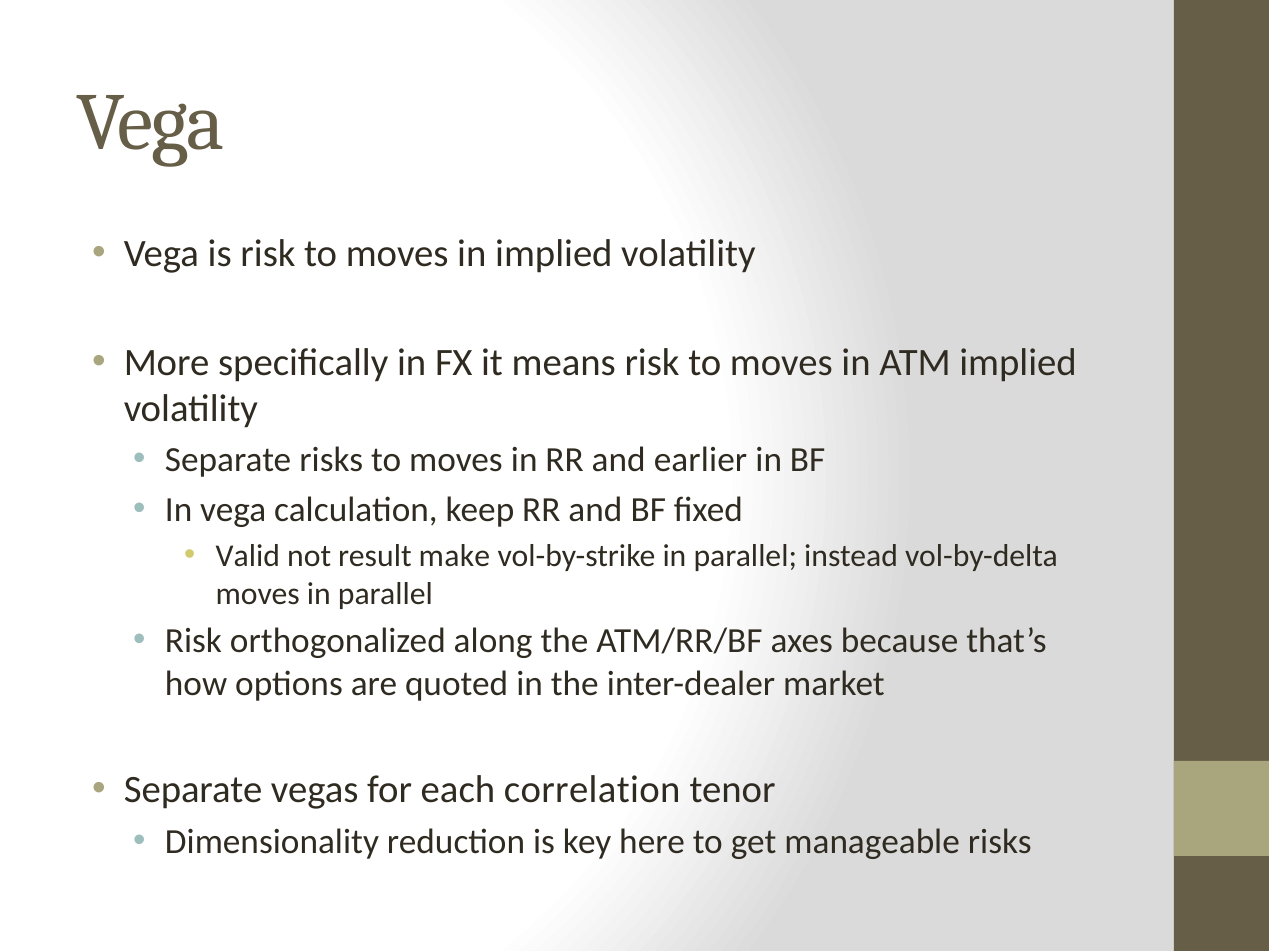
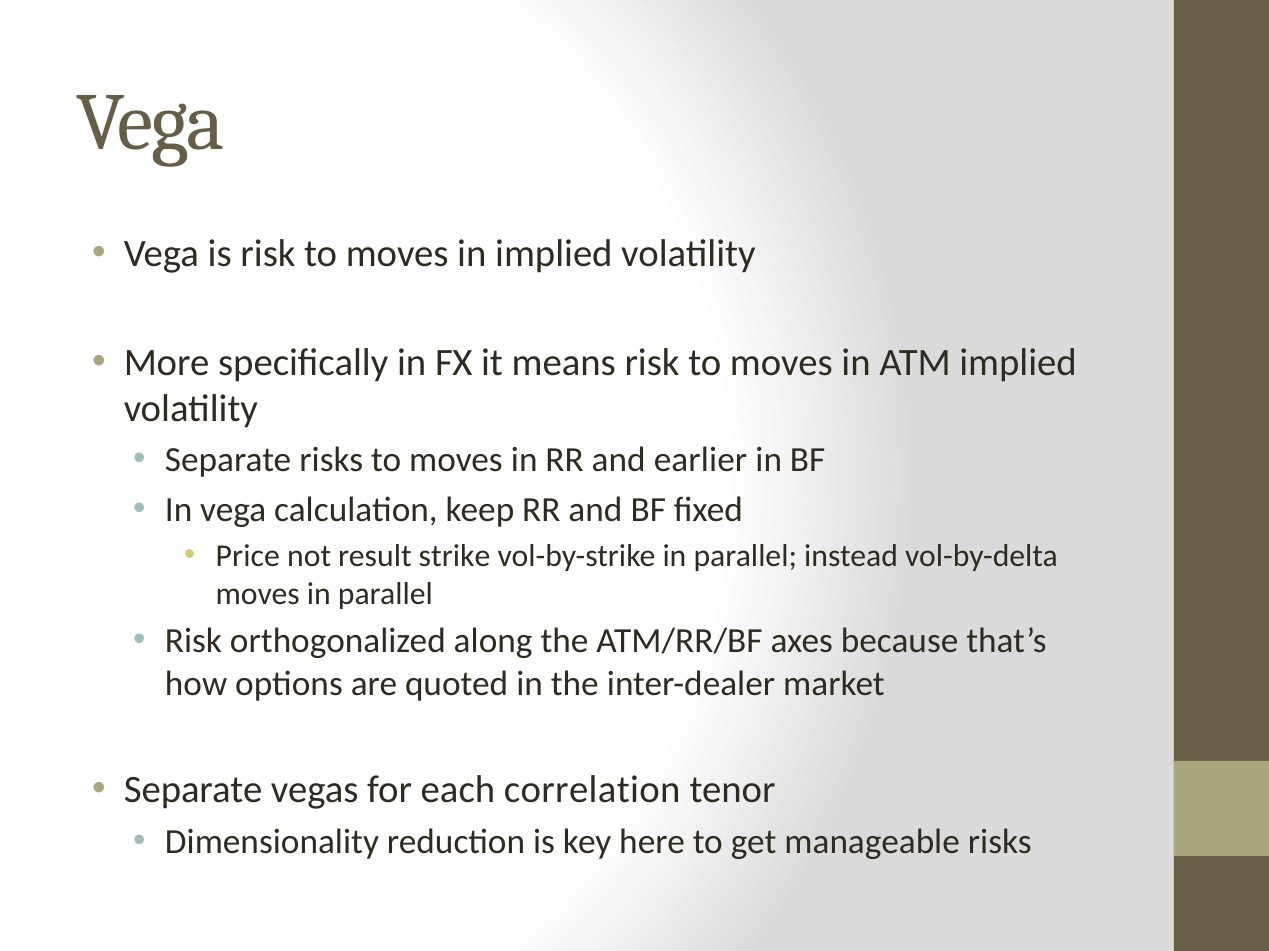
Valid: Valid -> Price
make: make -> strike
